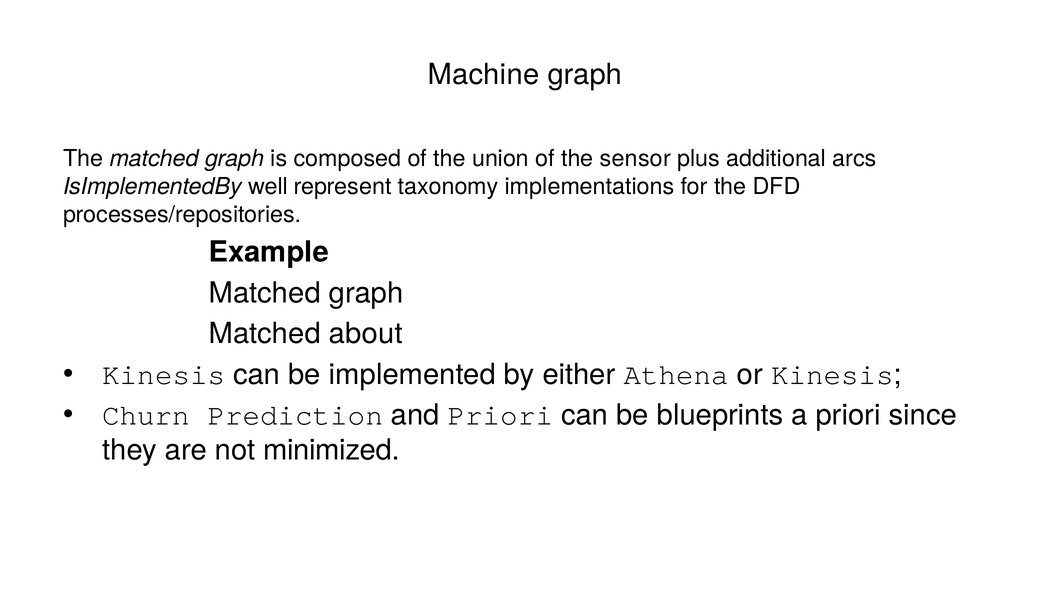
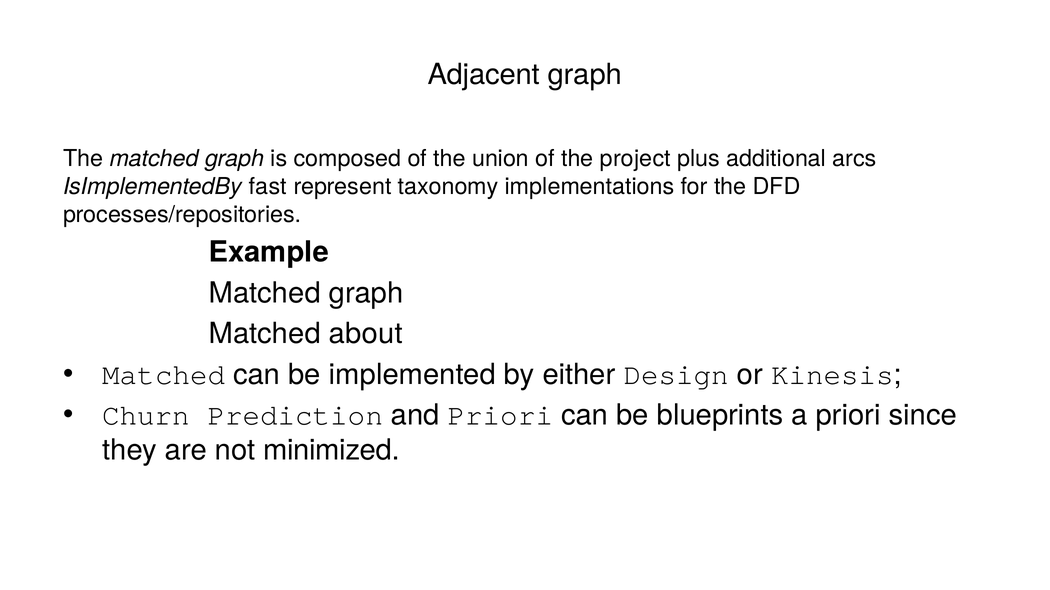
Machine: Machine -> Adjacent
sensor: sensor -> project
well: well -> fast
Kinesis at (164, 375): Kinesis -> Matched
Athena: Athena -> Design
